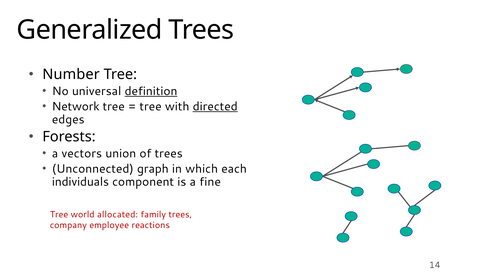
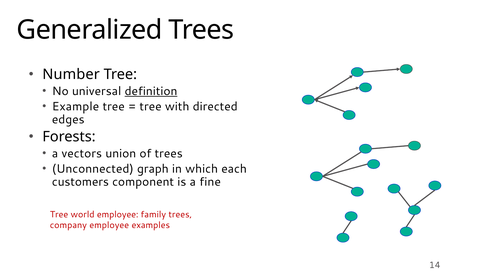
Network: Network -> Example
directed underline: present -> none
individuals: individuals -> customers
world allocated: allocated -> employee
reactions: reactions -> examples
